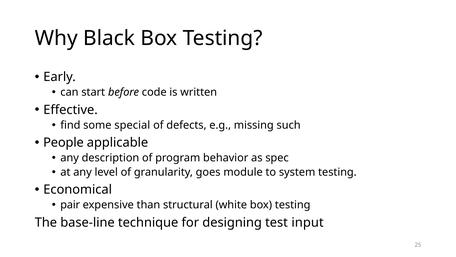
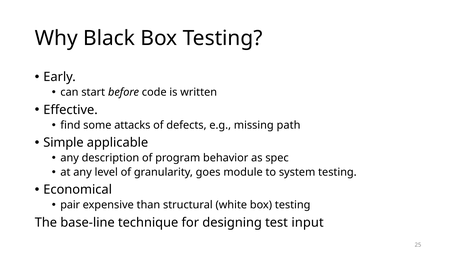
special: special -> attacks
such: such -> path
People: People -> Simple
